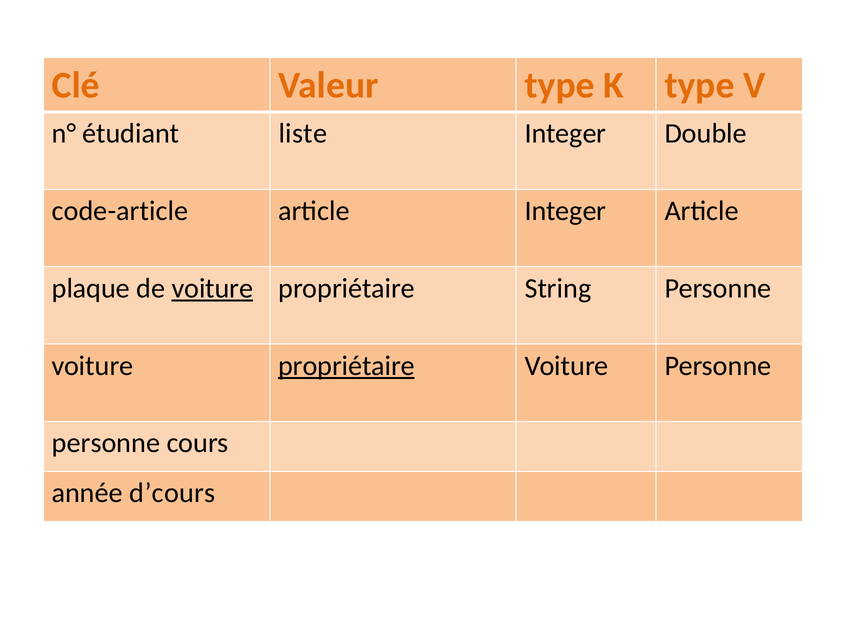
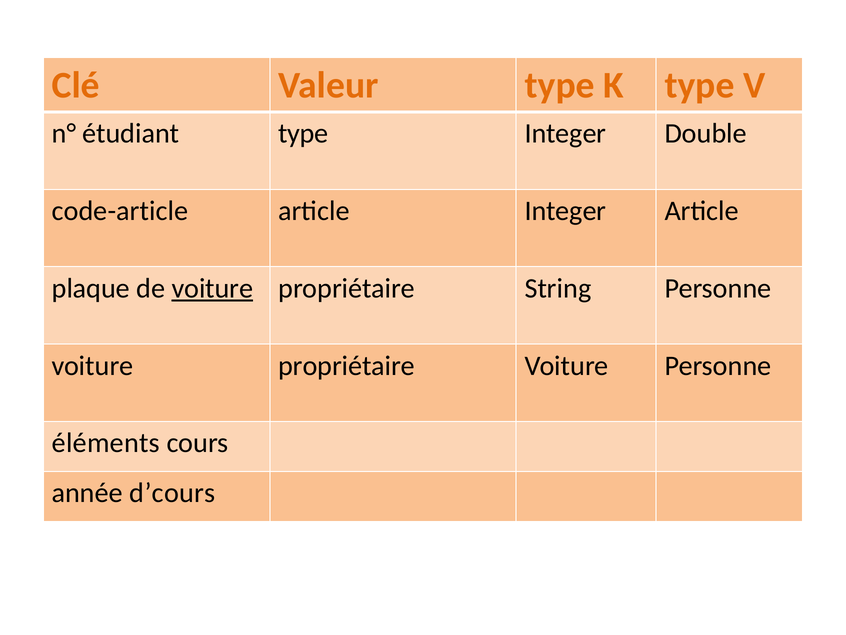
étudiant liste: liste -> type
propriétaire at (346, 365) underline: present -> none
personne at (106, 443): personne -> éléments
